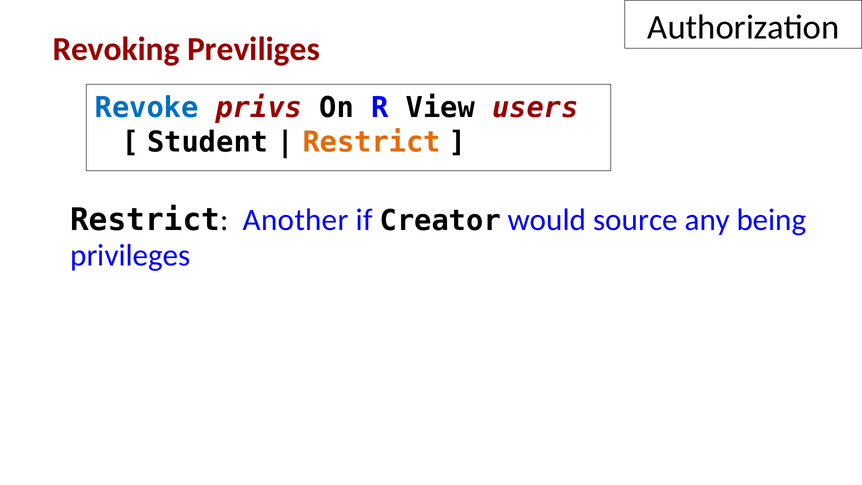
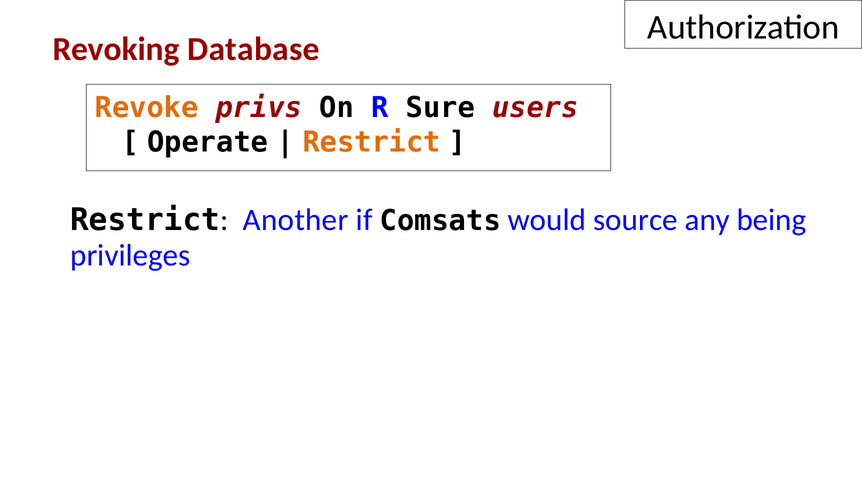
Previliges: Previliges -> Database
Revoke colour: blue -> orange
View: View -> Sure
Student: Student -> Operate
Creator: Creator -> Comsats
